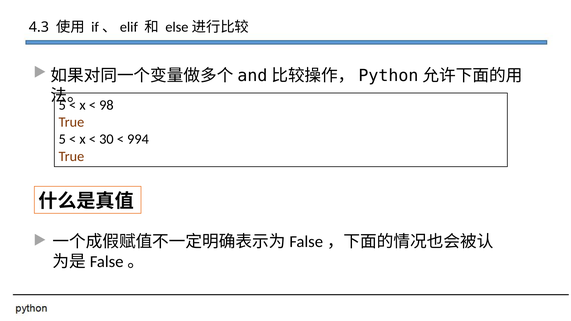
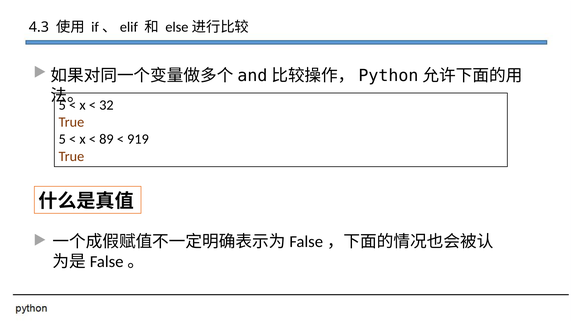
98: 98 -> 32
30: 30 -> 89
994: 994 -> 919
